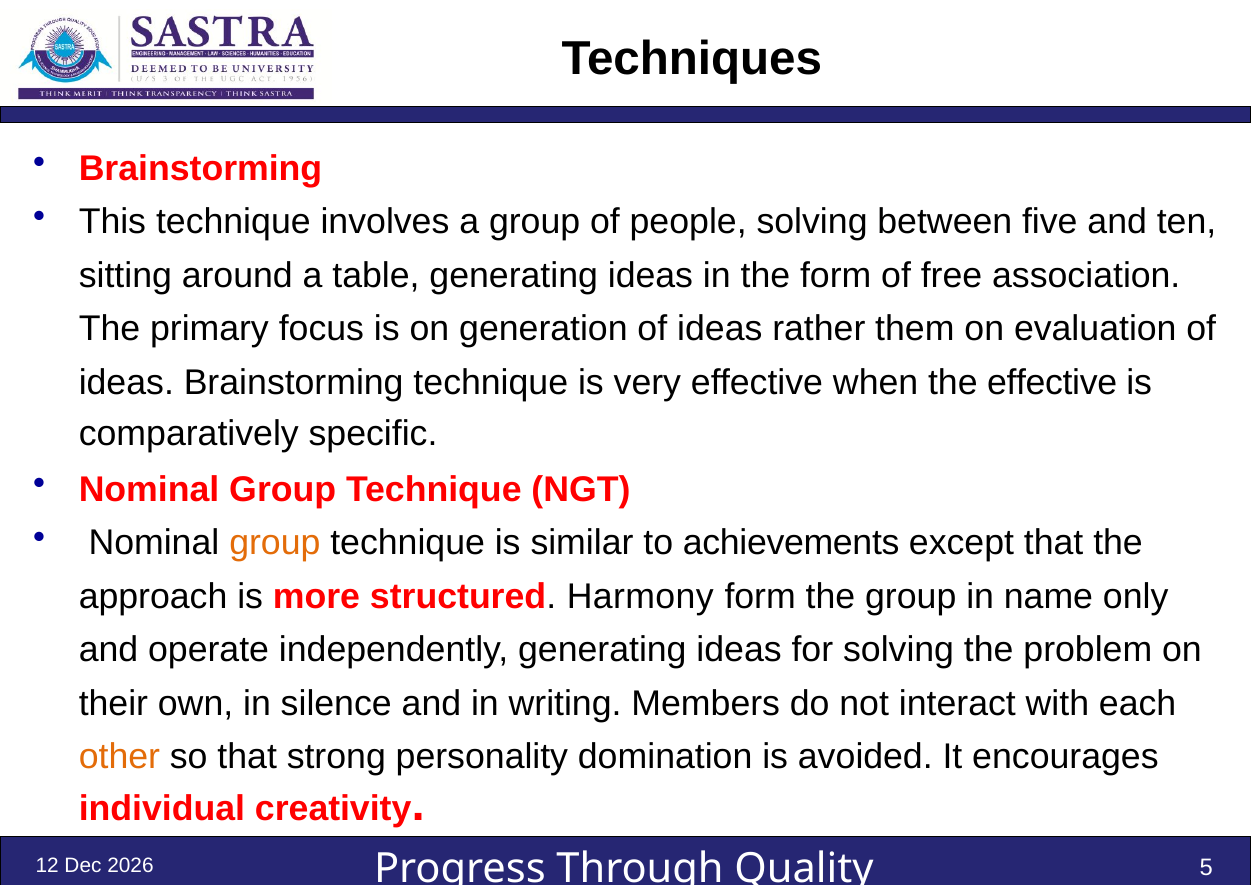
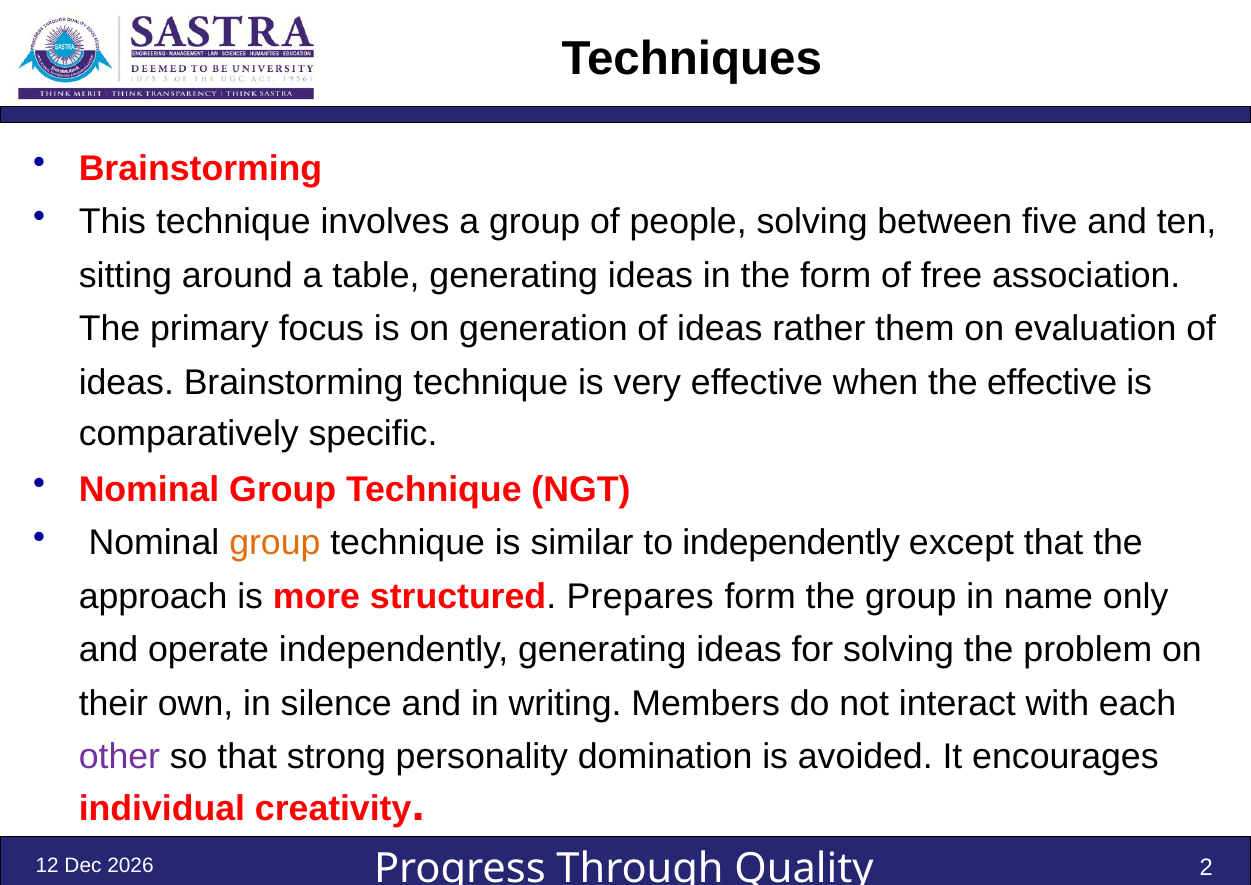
to achievements: achievements -> independently
Harmony: Harmony -> Prepares
other colour: orange -> purple
5: 5 -> 2
